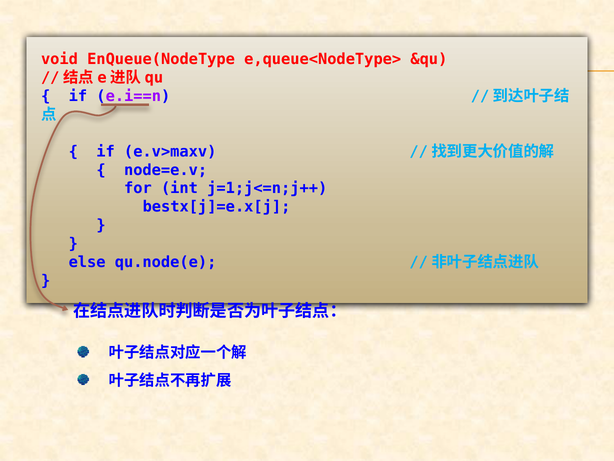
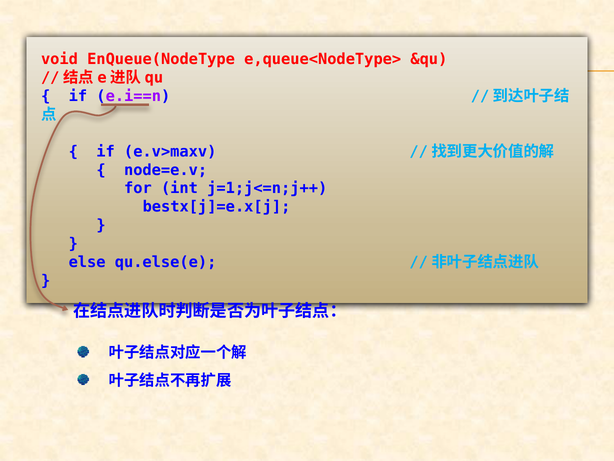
qu.node(e: qu.node(e -> qu.else(e
